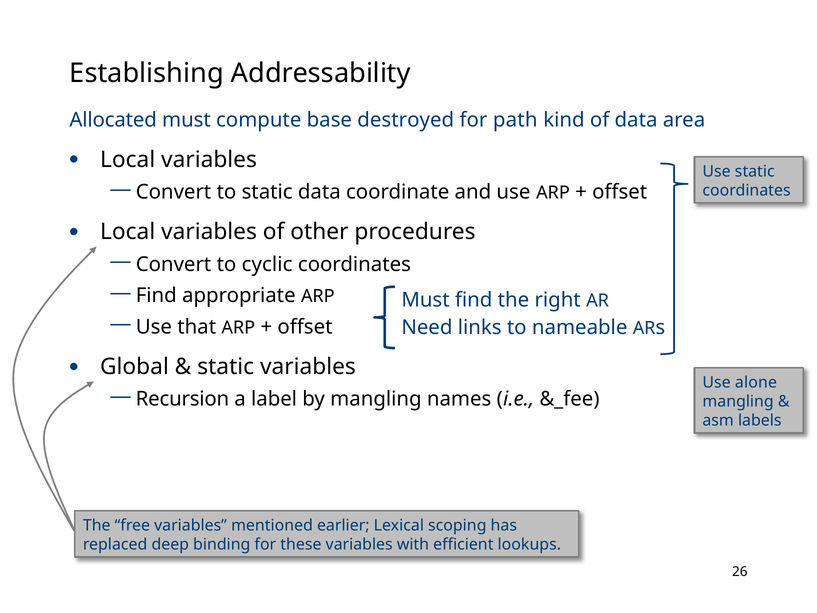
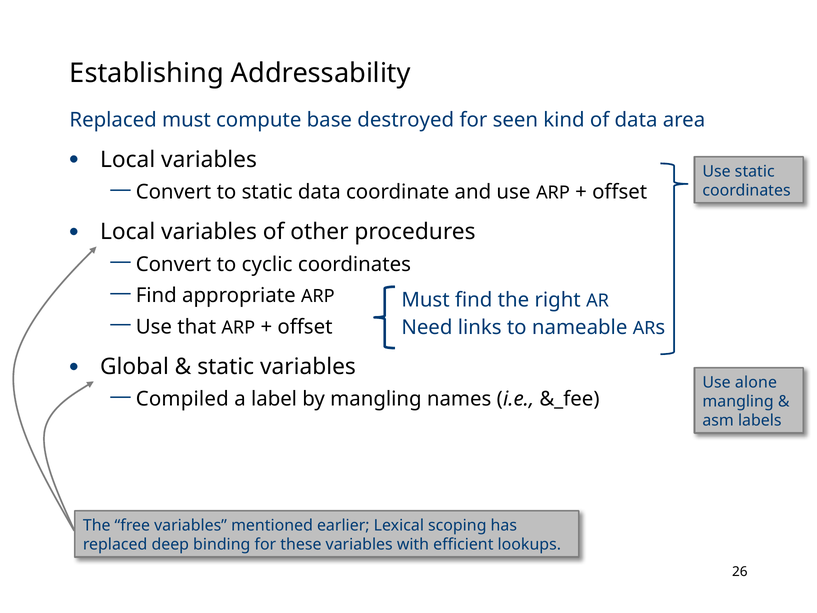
Allocated at (113, 120): Allocated -> Replaced
path: path -> seen
Recursion: Recursion -> Compiled
